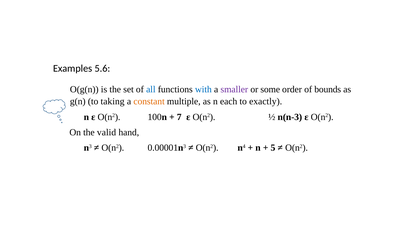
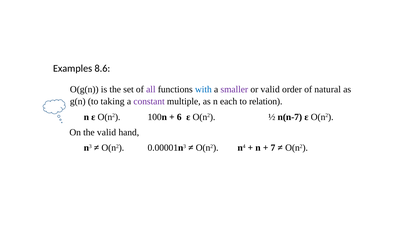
5.6: 5.6 -> 8.6
all colour: blue -> purple
or some: some -> valid
bounds: bounds -> natural
constant colour: orange -> purple
exactly: exactly -> relation
7: 7 -> 6
n(n-3: n(n-3 -> n(n-7
5: 5 -> 7
